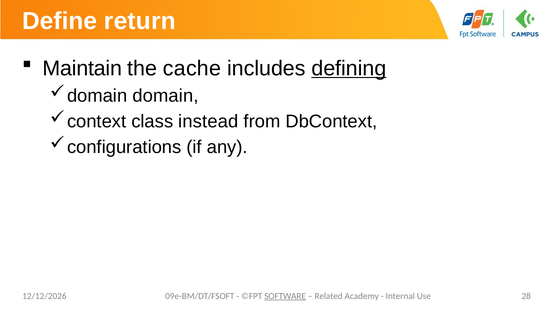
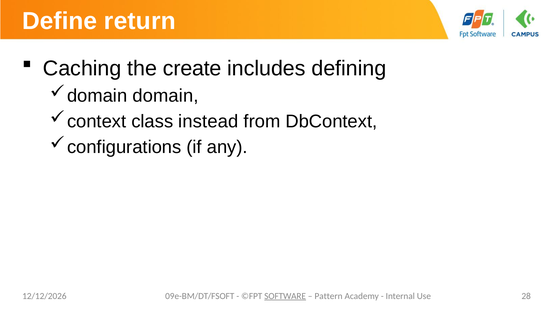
Maintain: Maintain -> Caching
cache: cache -> create
defining underline: present -> none
Related: Related -> Pattern
